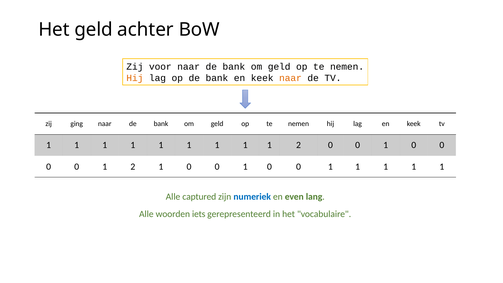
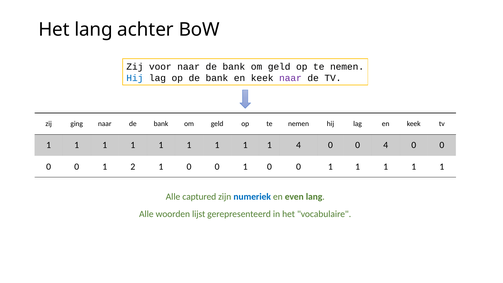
Het geld: geld -> lang
Hij at (135, 78) colour: orange -> blue
naar at (290, 78) colour: orange -> purple
1 1 2: 2 -> 4
1 at (386, 145): 1 -> 4
iets: iets -> lijst
